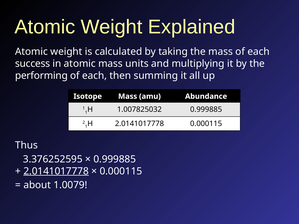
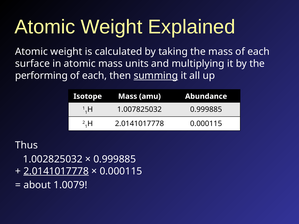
success: success -> surface
summing underline: none -> present
3.376252595: 3.376252595 -> 1.002825032
